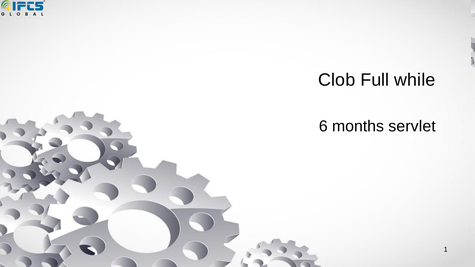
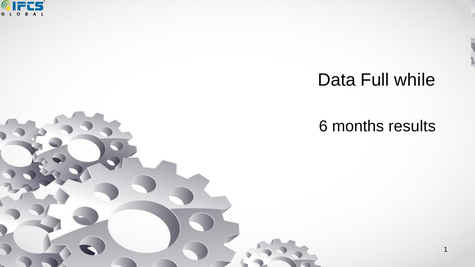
Clob: Clob -> Data
servlet: servlet -> results
